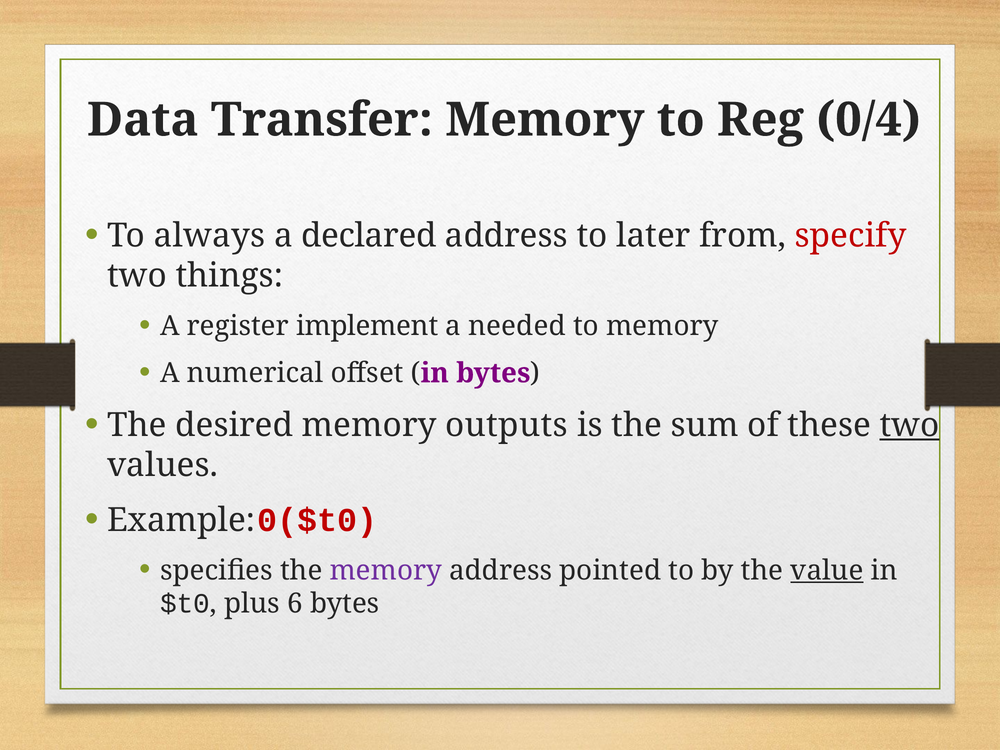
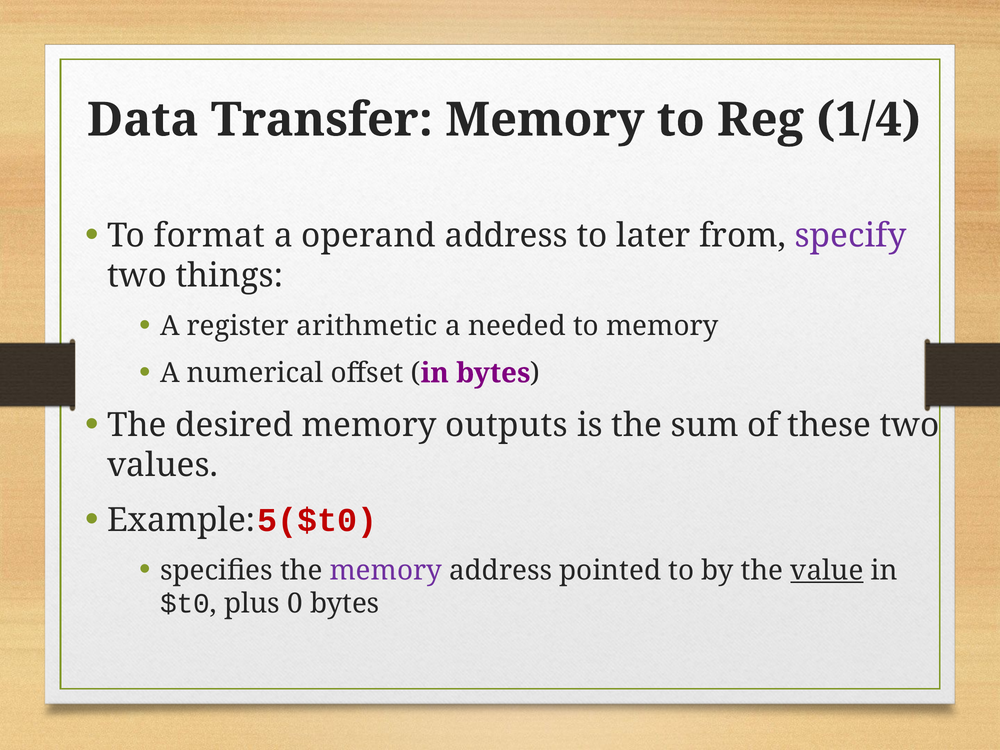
0/4: 0/4 -> 1/4
always: always -> format
declared: declared -> operand
specify colour: red -> purple
implement: implement -> arithmetic
two at (910, 425) underline: present -> none
0($t0: 0($t0 -> 5($t0
6: 6 -> 0
